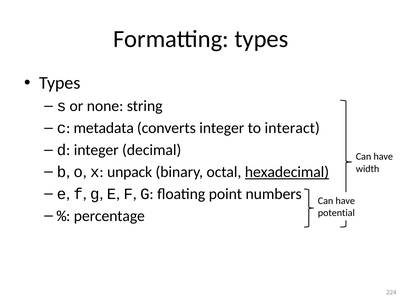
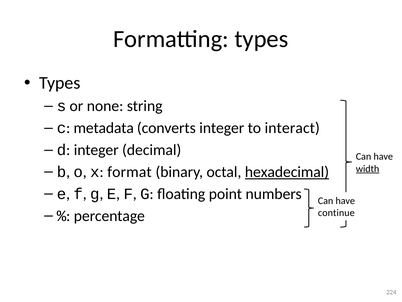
unpack: unpack -> format
width underline: none -> present
potential: potential -> continue
